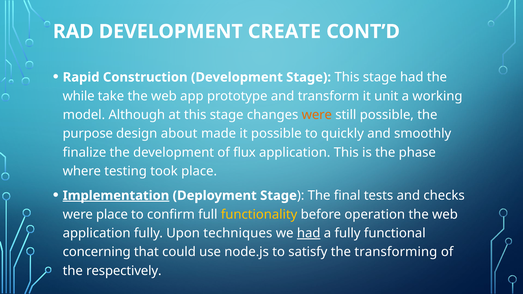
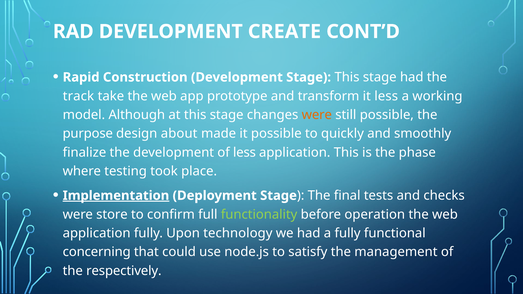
while: while -> track
it unit: unit -> less
of flux: flux -> less
were place: place -> store
functionality colour: yellow -> light green
techniques: techniques -> technology
had at (309, 233) underline: present -> none
transforming: transforming -> management
